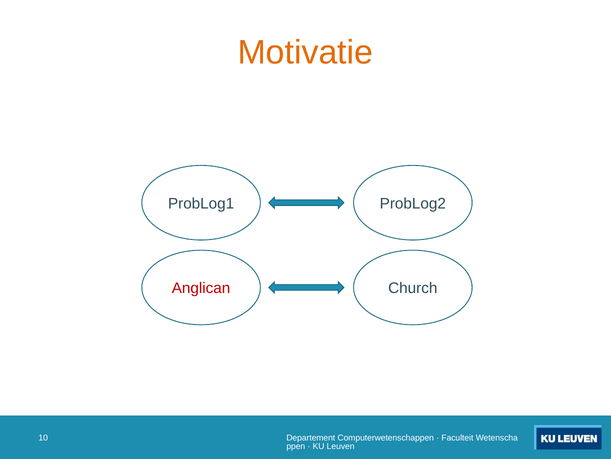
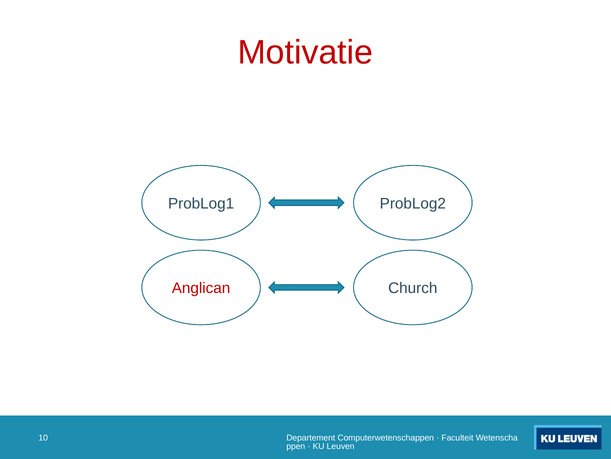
Motivatie colour: orange -> red
